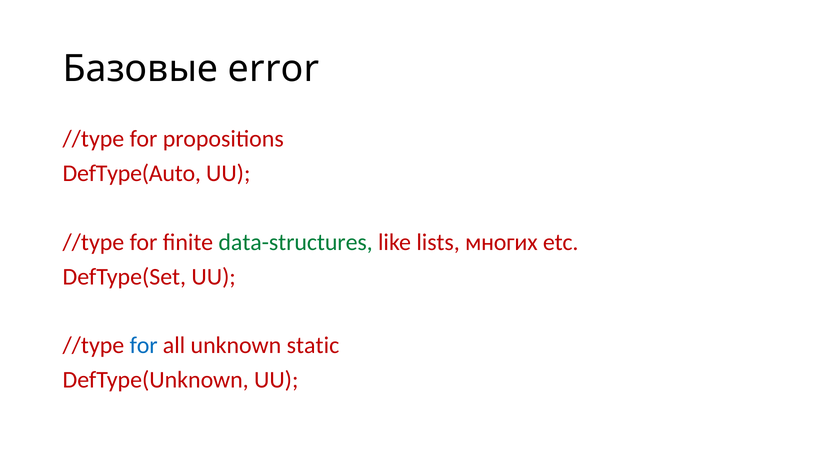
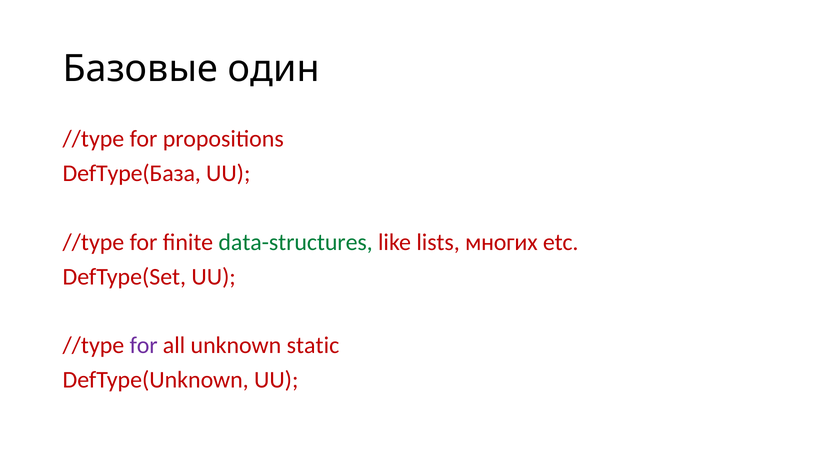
error: error -> один
DefType(Auto: DefType(Auto -> DefType(База
for at (144, 345) colour: blue -> purple
